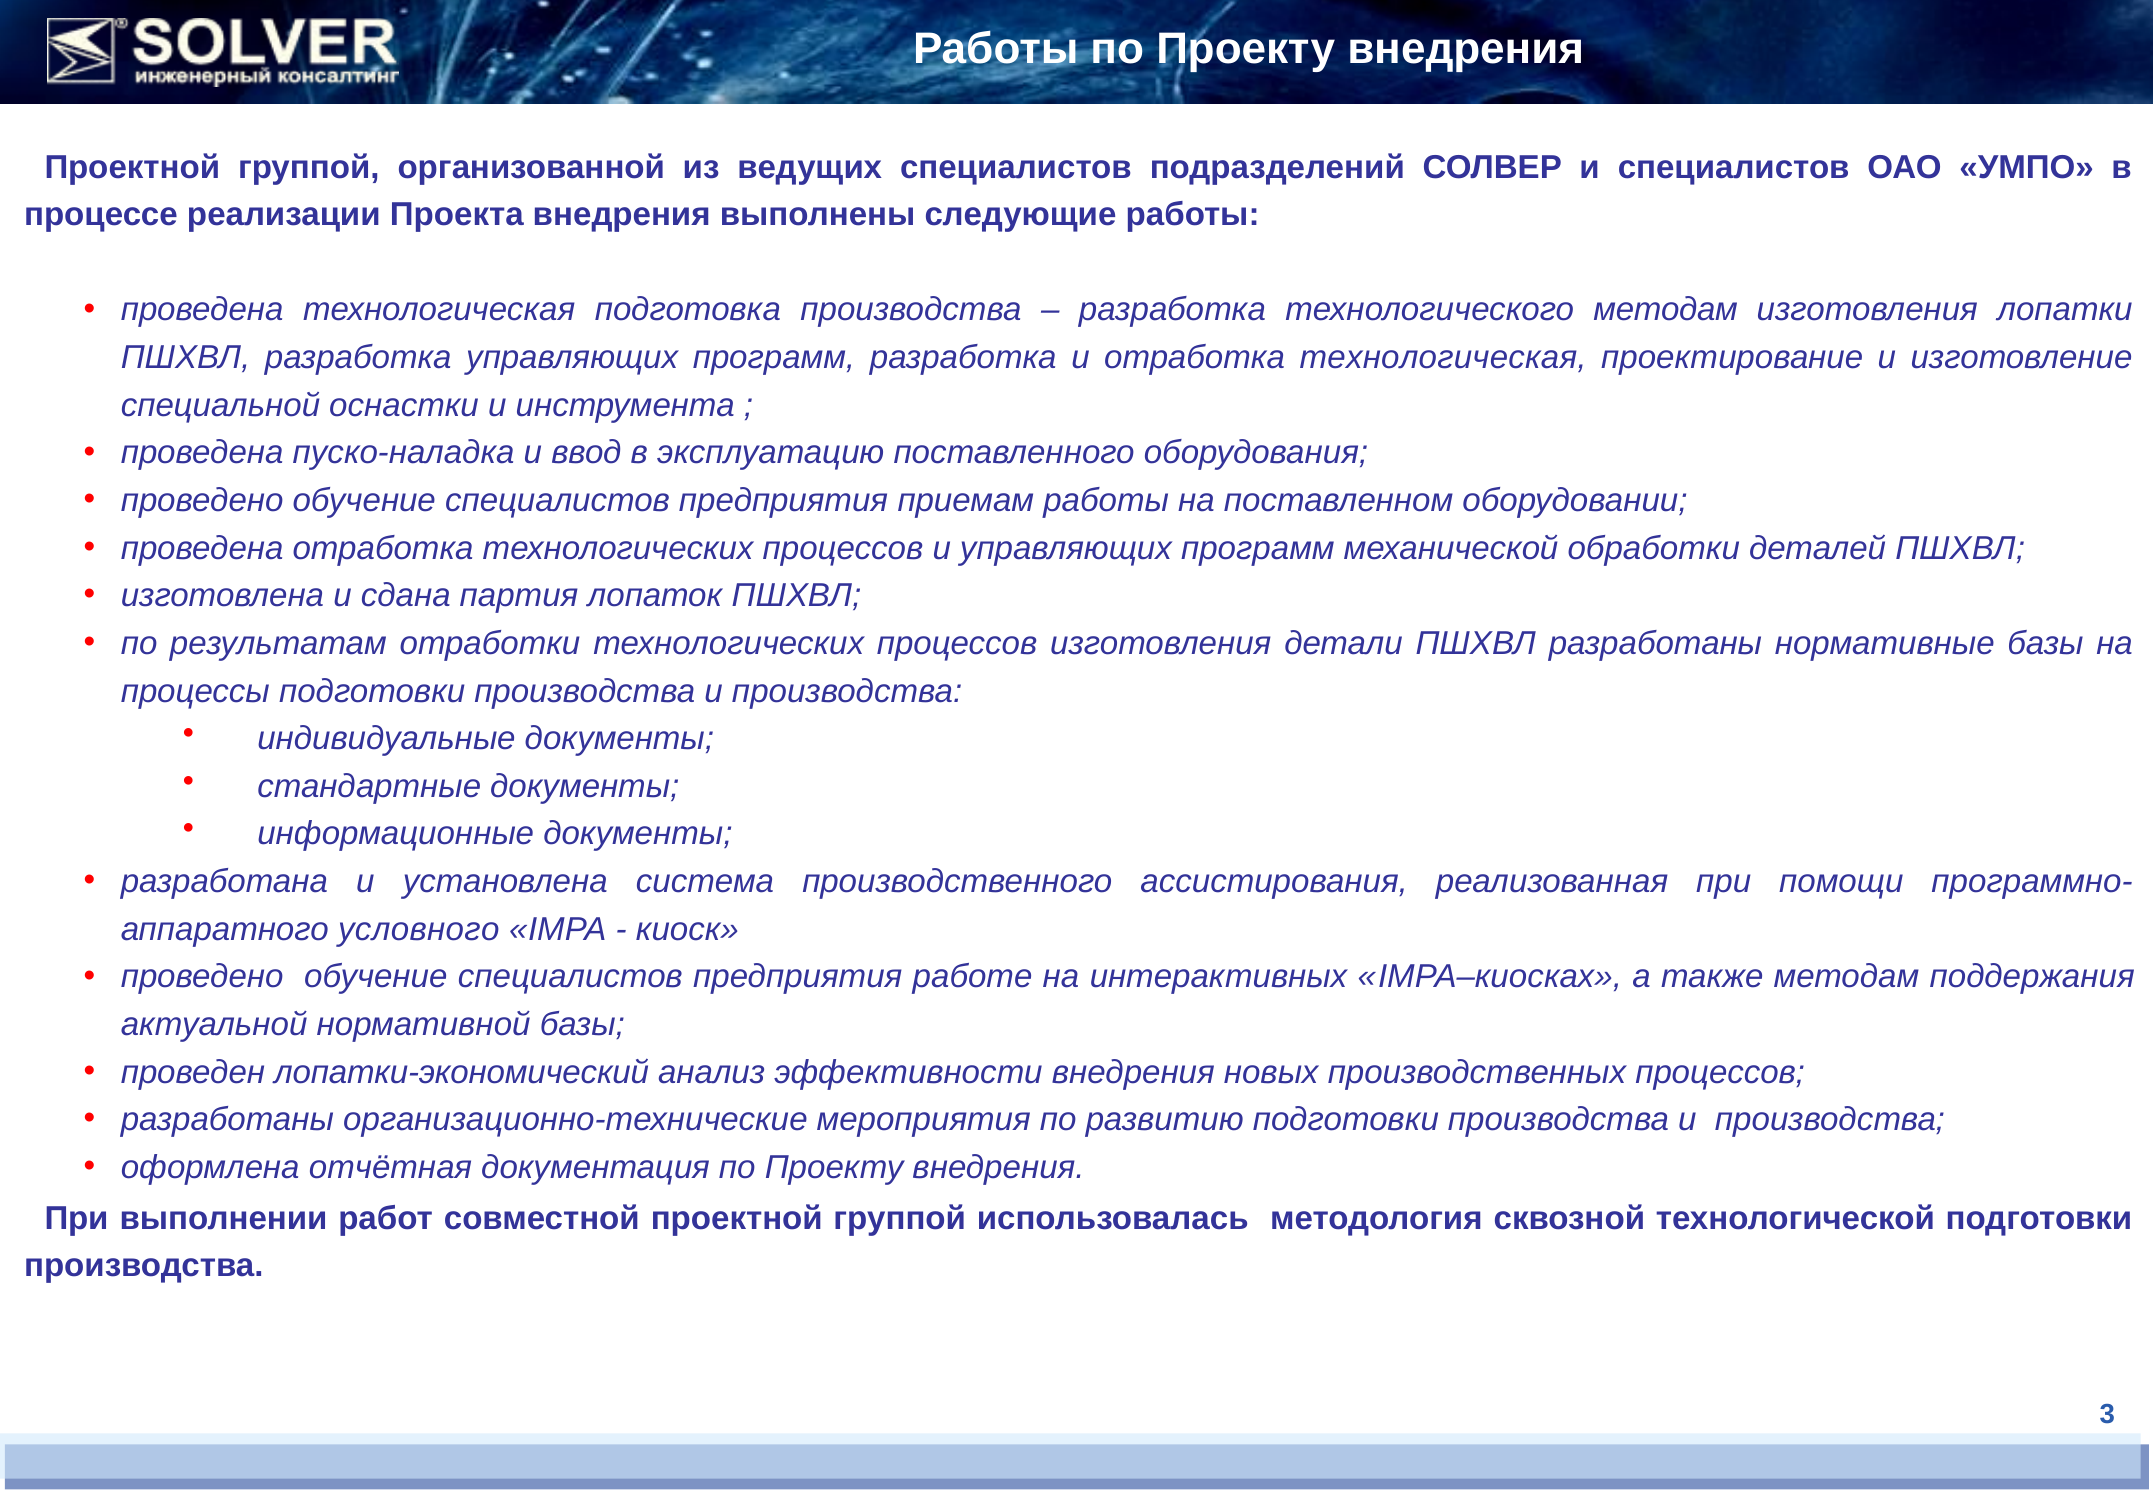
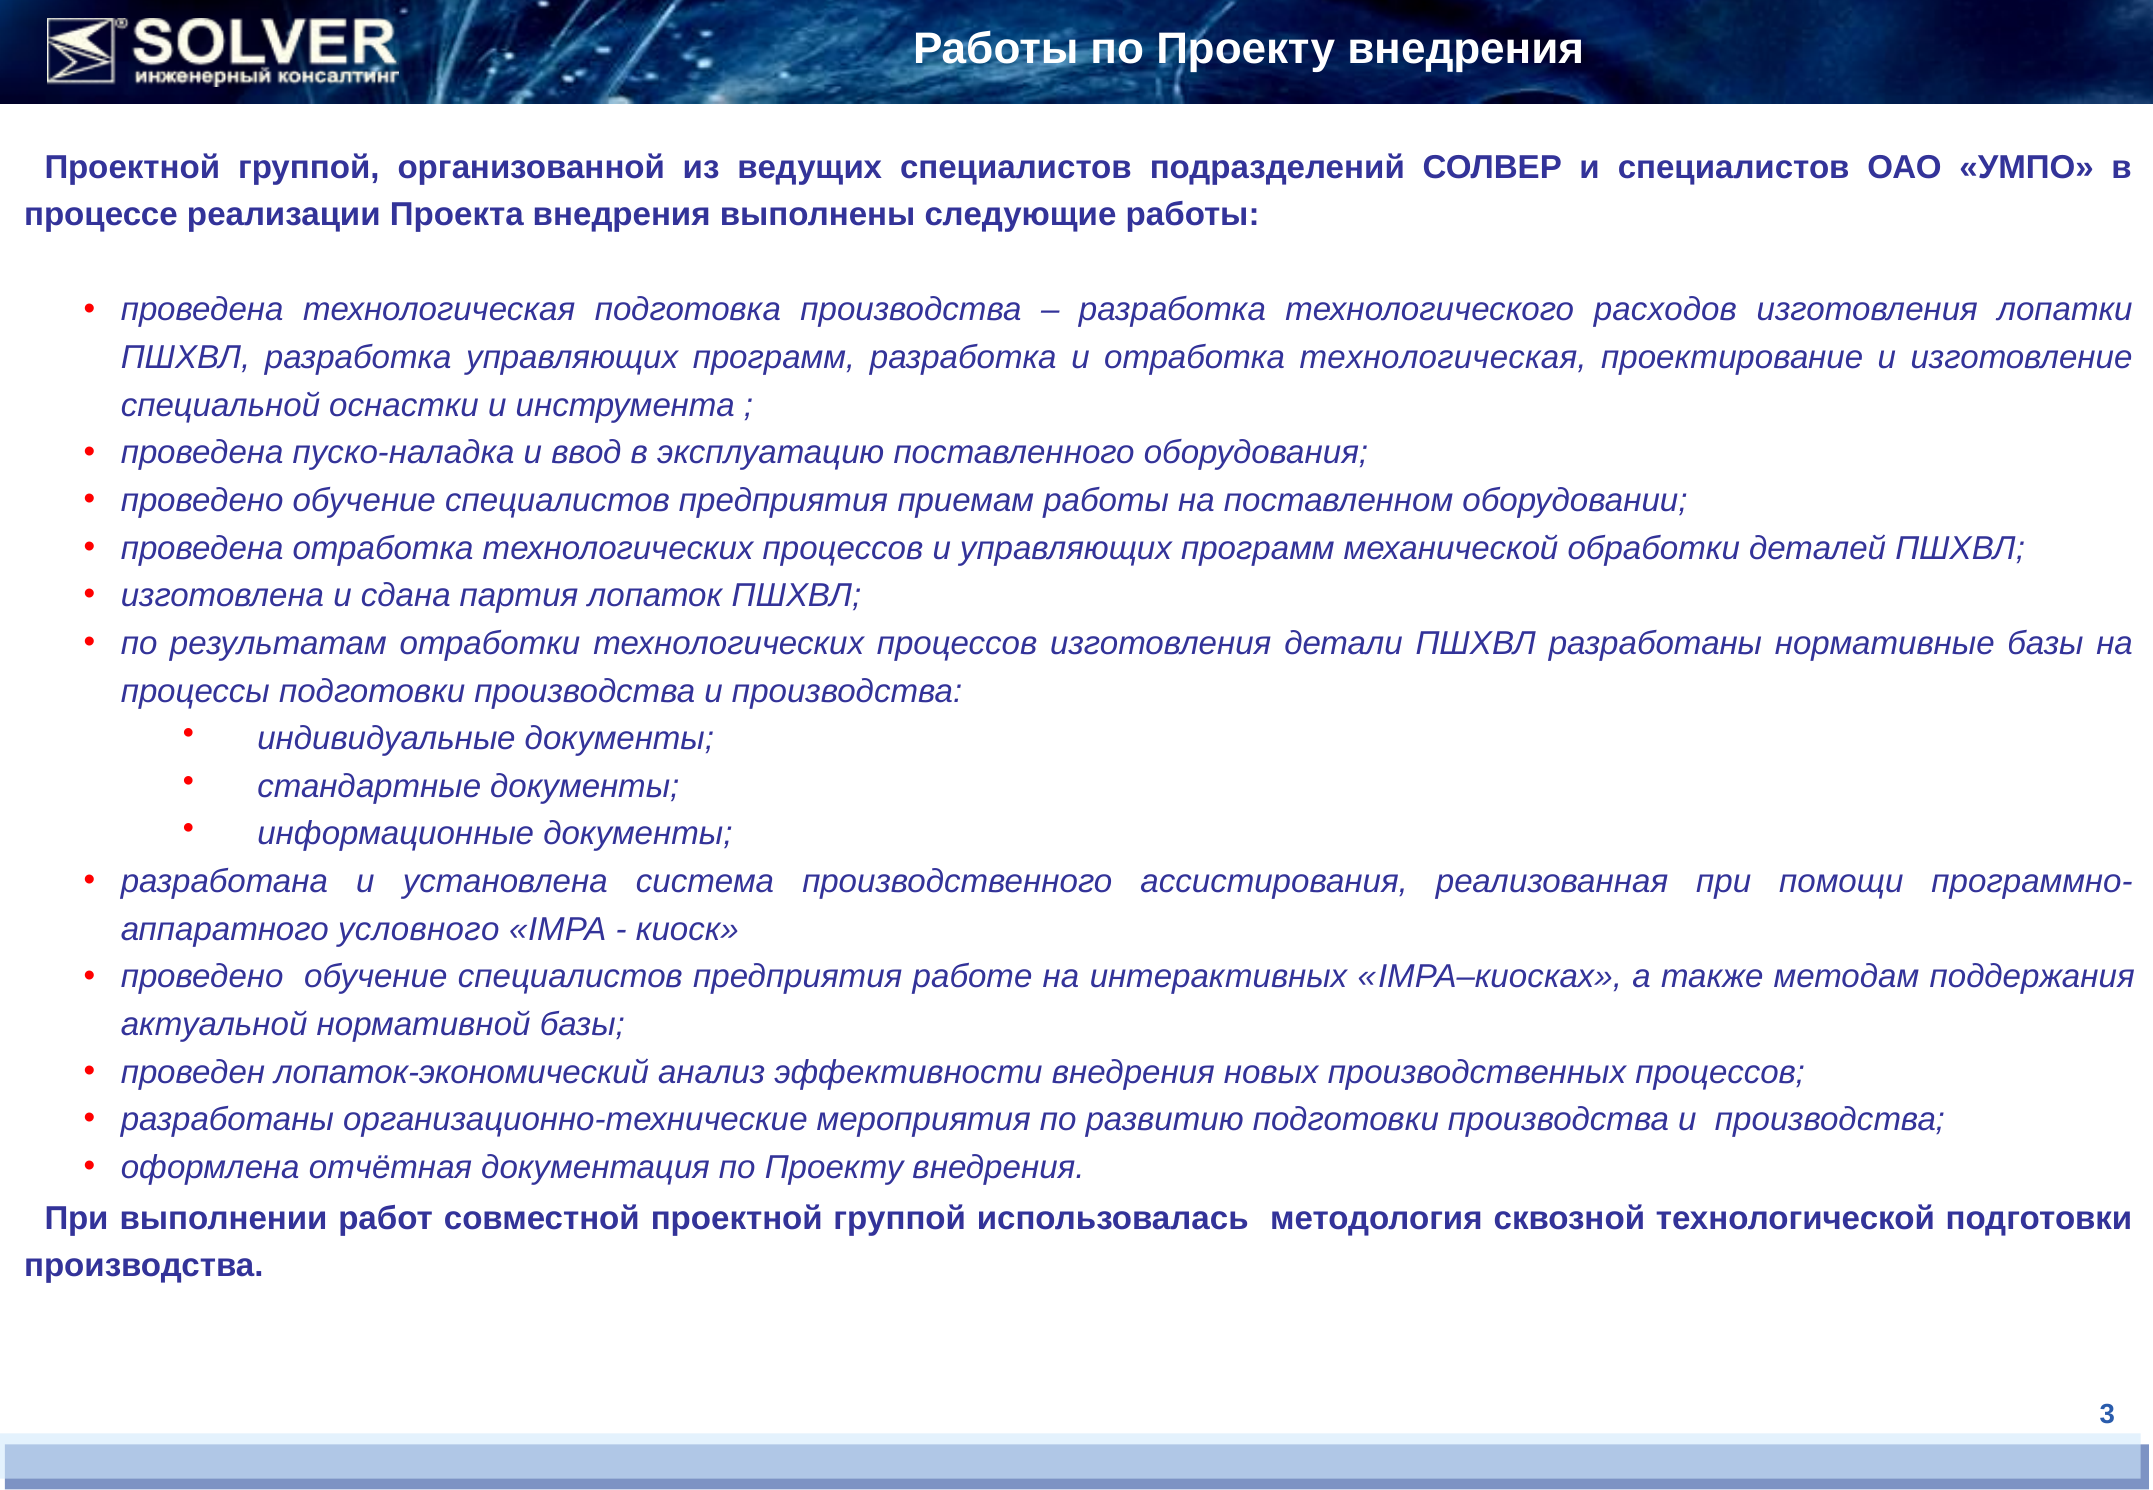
технологического методам: методам -> расходов
лопатки-экономический: лопатки-экономический -> лопаток-экономический
